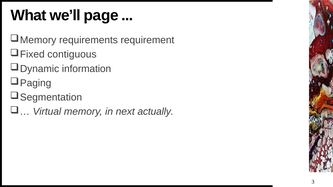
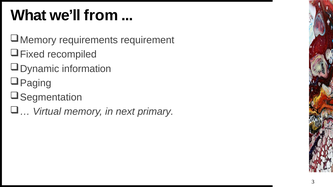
page: page -> from
contiguous: contiguous -> recompiled
actually: actually -> primary
